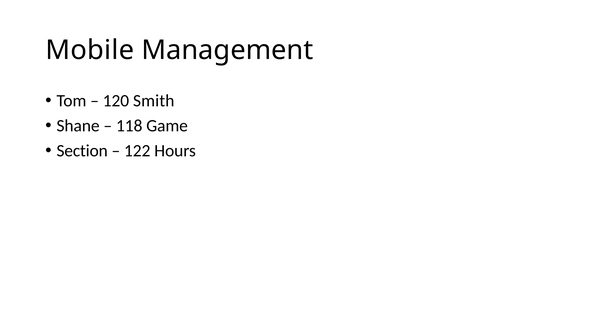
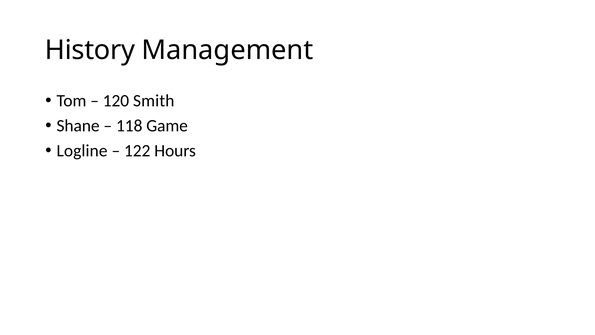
Mobile: Mobile -> History
Section: Section -> Logline
